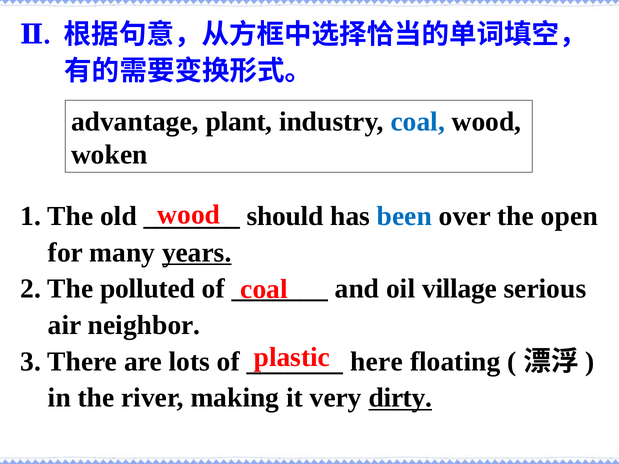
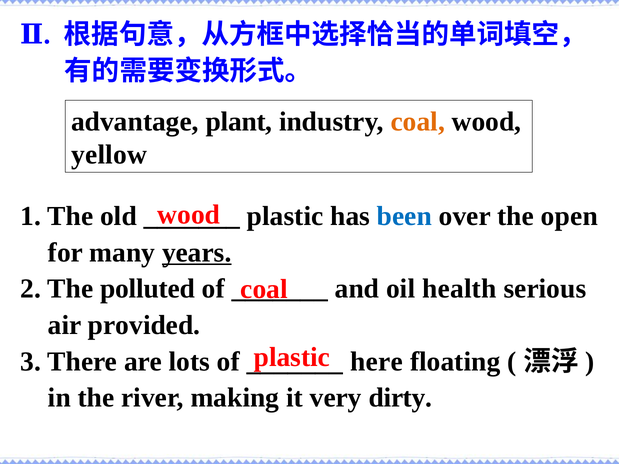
coal at (418, 122) colour: blue -> orange
woken: woken -> yellow
should at (285, 216): should -> plastic
village: village -> health
neighbor: neighbor -> provided
dirty underline: present -> none
